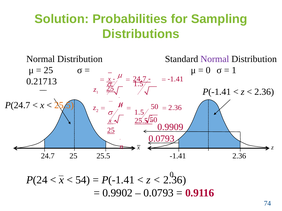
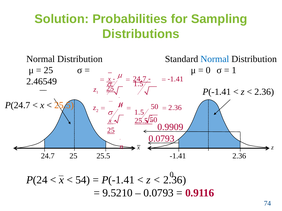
Normal at (215, 59) colour: purple -> blue
0.21713: 0.21713 -> 2.46549
0.9902: 0.9902 -> 9.5210
